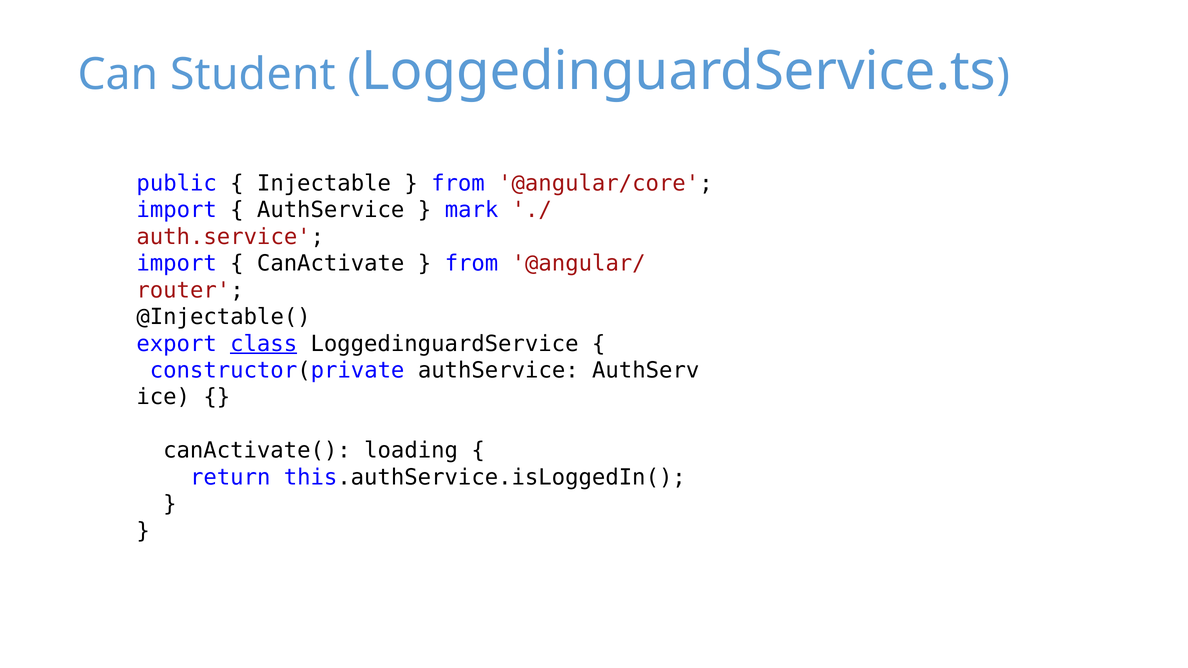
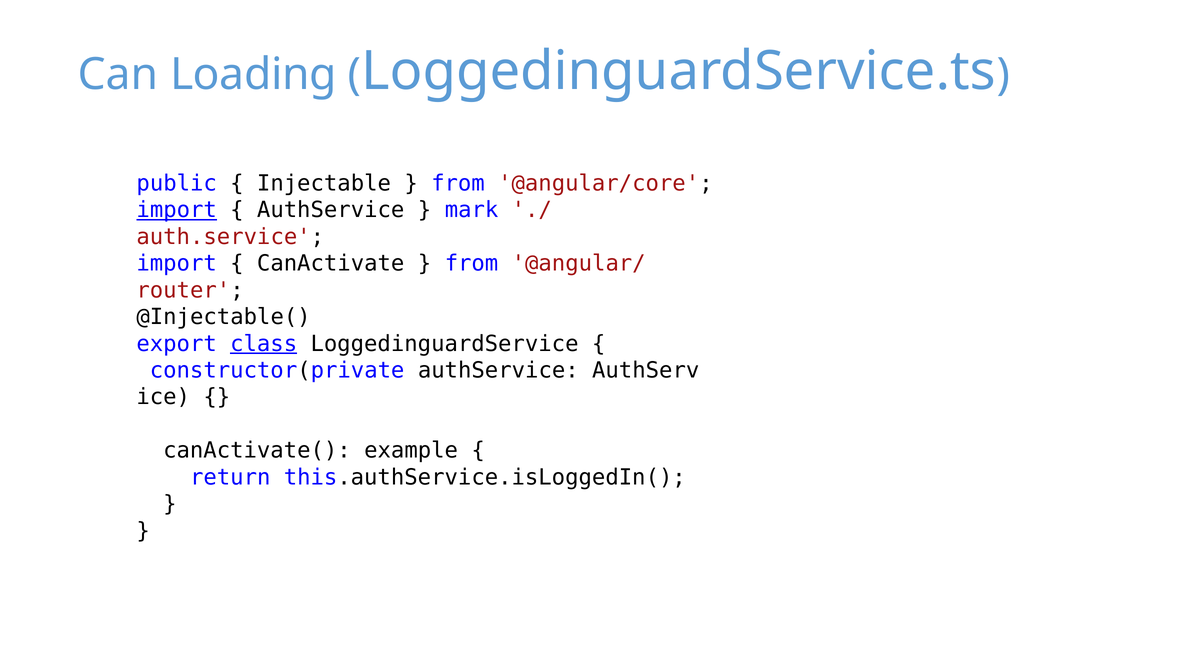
Student: Student -> Loading
import at (177, 210) underline: none -> present
loading: loading -> example
